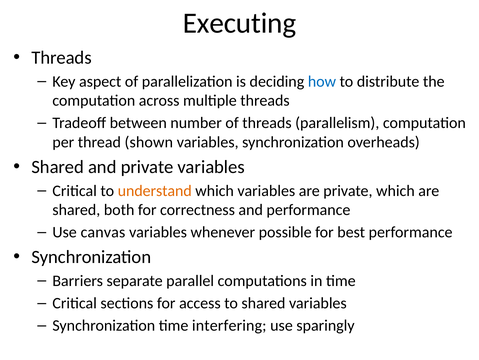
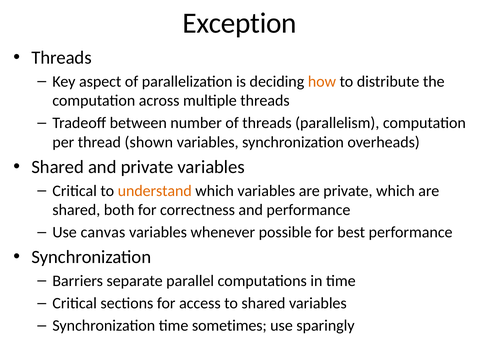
Executing: Executing -> Exception
how colour: blue -> orange
interfering: interfering -> sometimes
